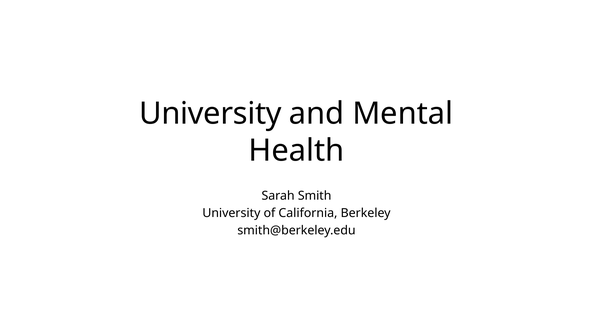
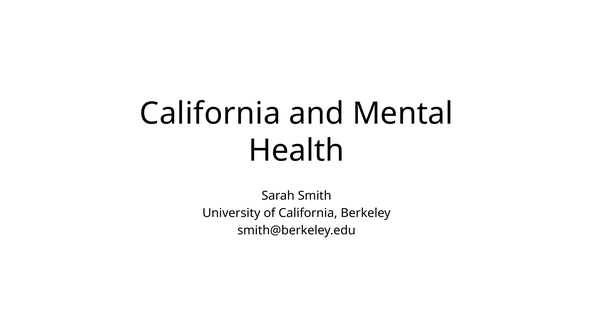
University at (210, 113): University -> California
